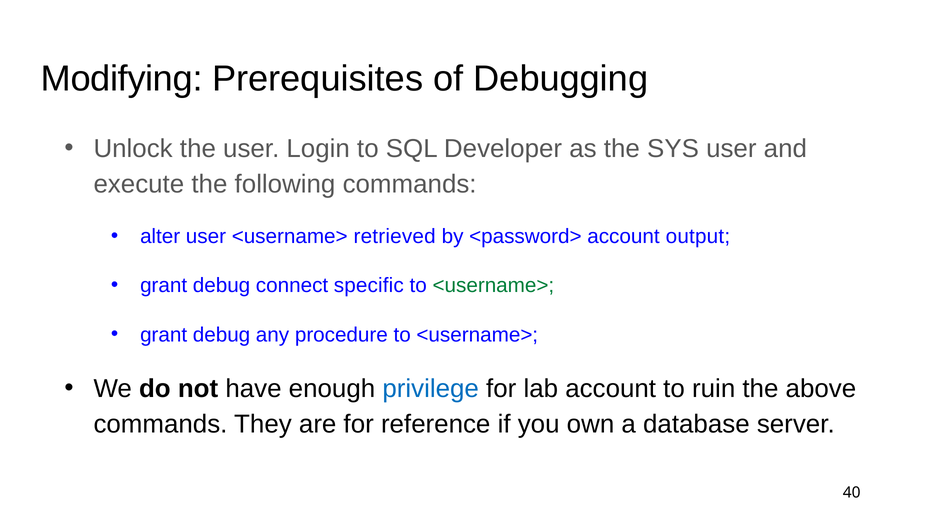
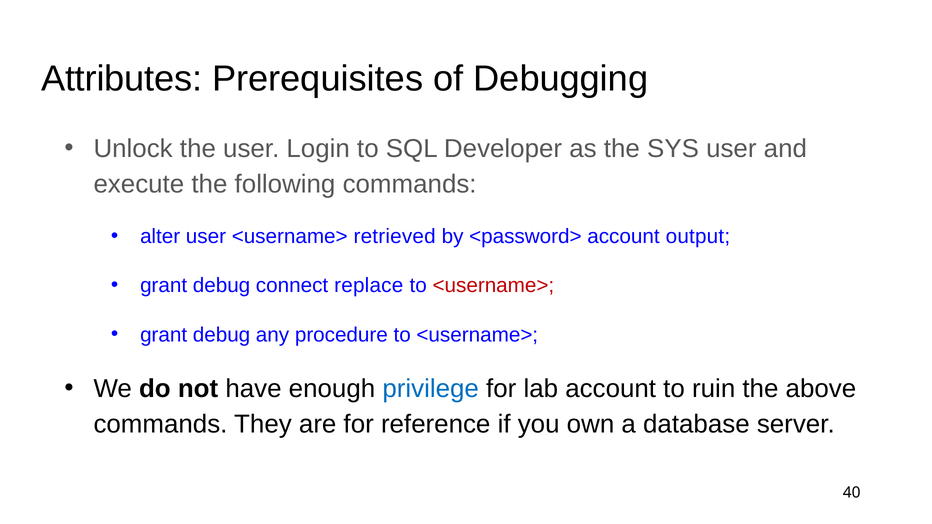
Modifying: Modifying -> Attributes
specific: specific -> replace
<username> at (493, 286) colour: green -> red
